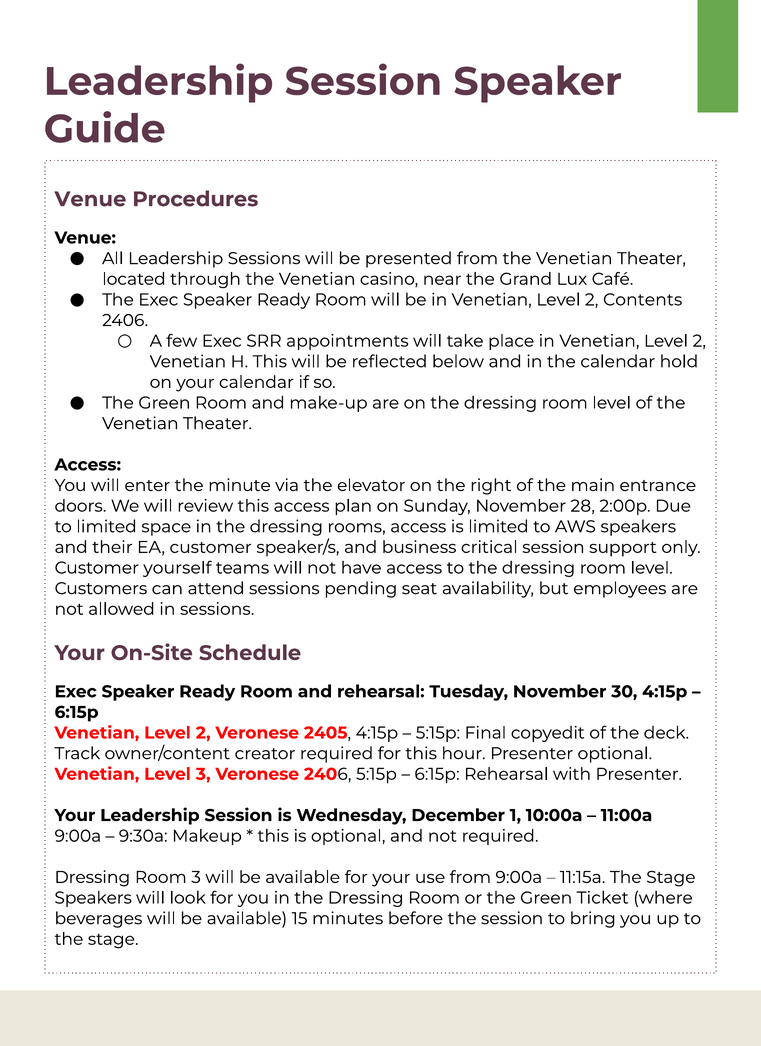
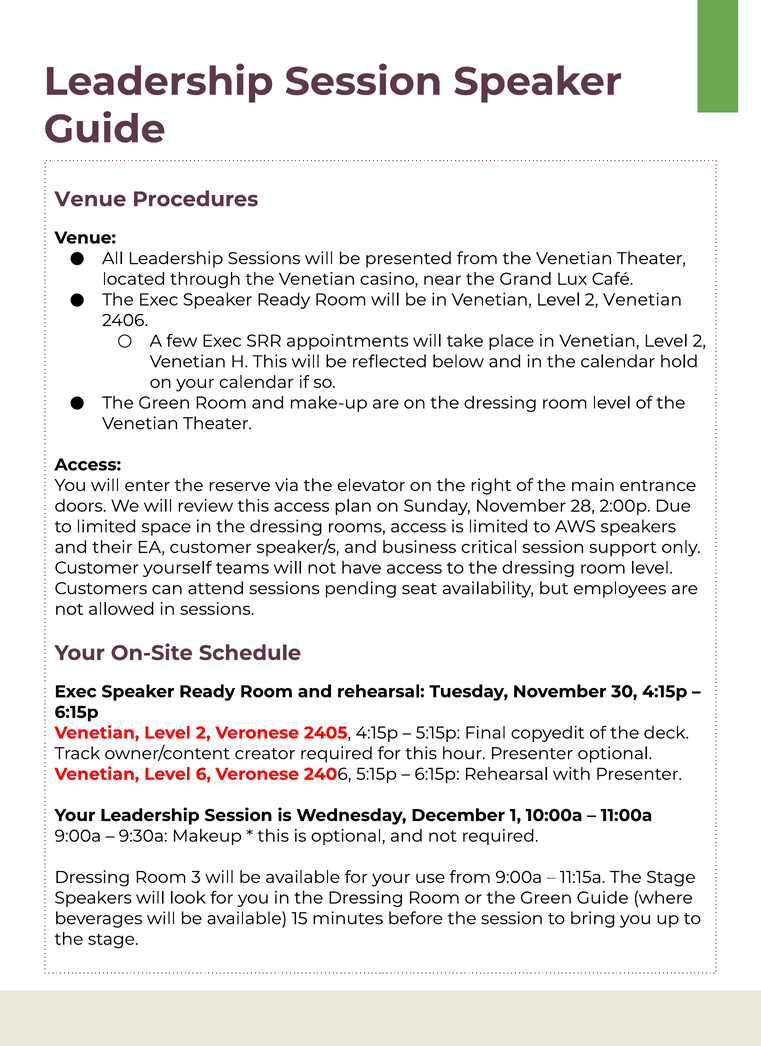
Contents at (643, 300): Contents -> Venetian
minute: minute -> reserve
Level 3: 3 -> 6
Green Ticket: Ticket -> Guide
